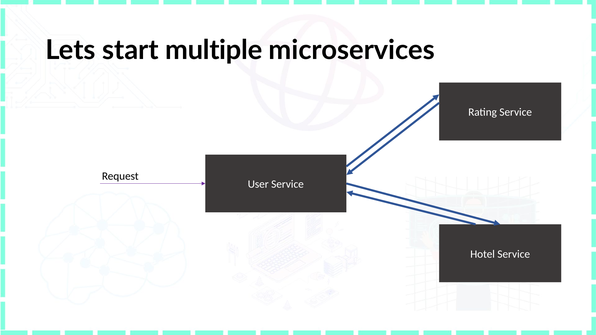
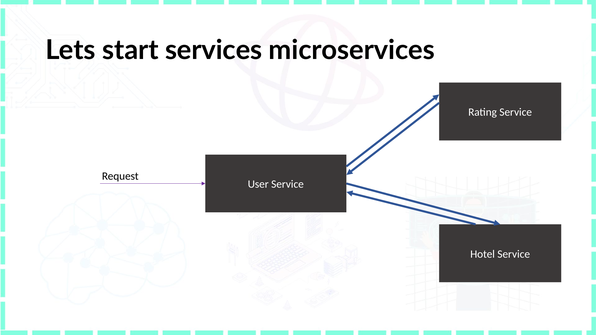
multiple: multiple -> services
